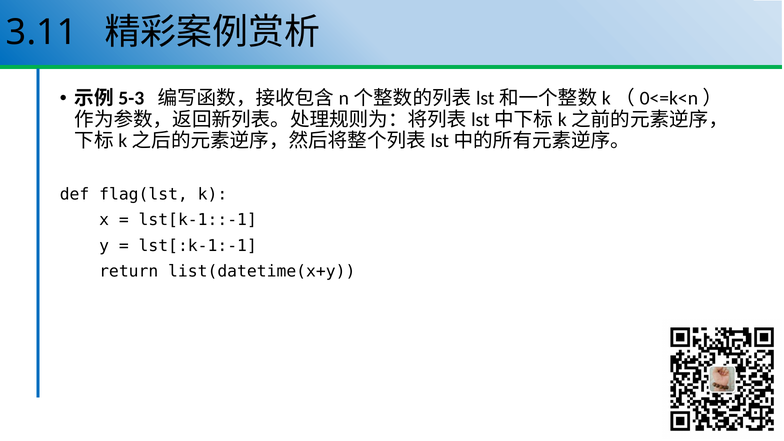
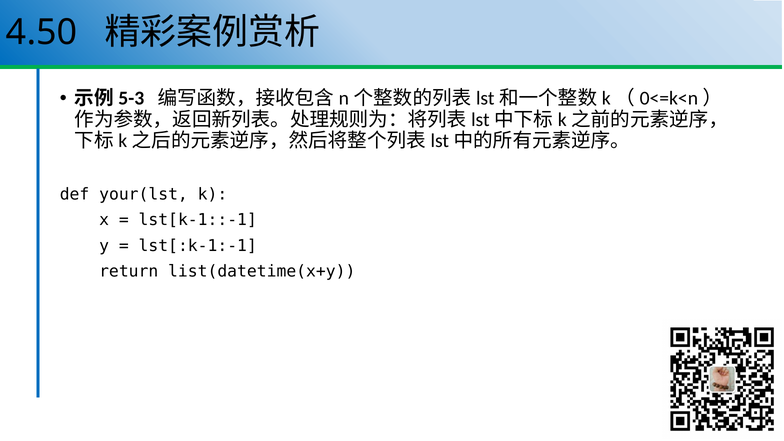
3.11: 3.11 -> 4.50
flag(lst: flag(lst -> your(lst
